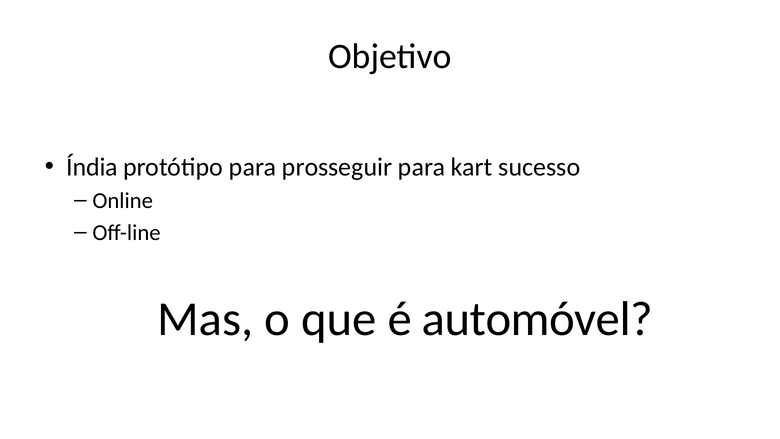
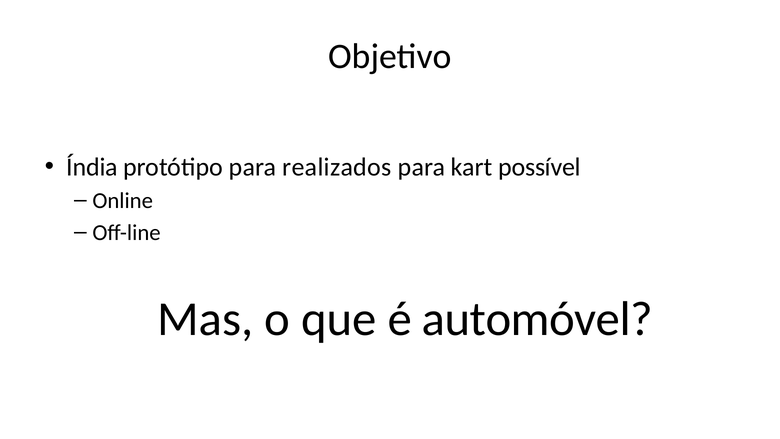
prosseguir: prosseguir -> realizados
sucesso: sucesso -> possível
